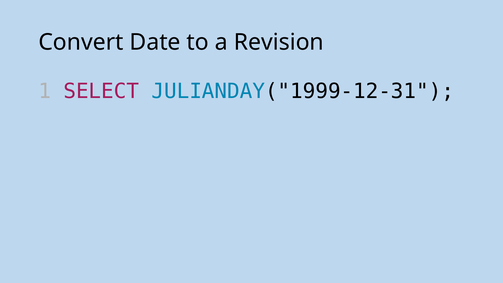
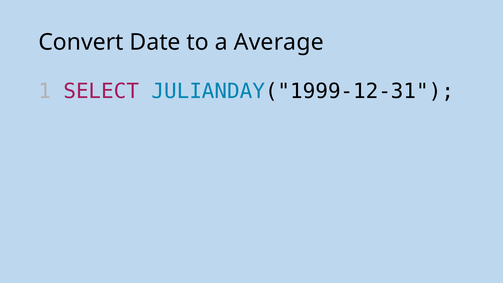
Revision: Revision -> Average
